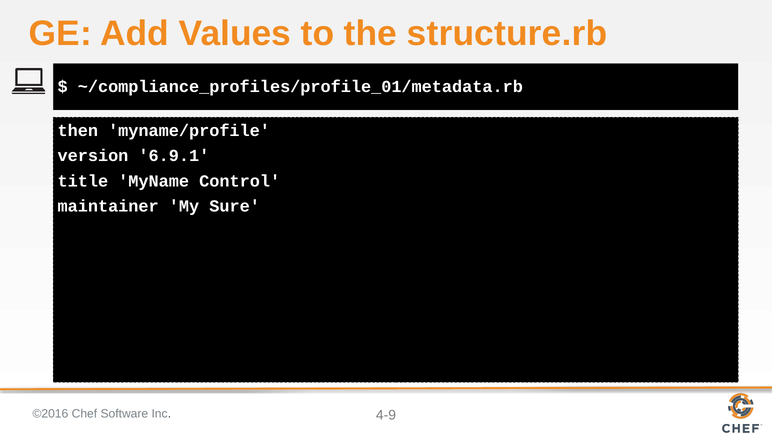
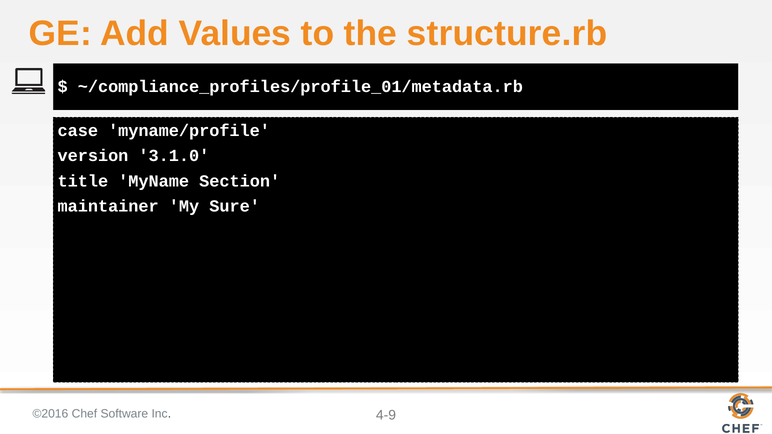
then: then -> case
6.9.1: 6.9.1 -> 3.1.0
Control: Control -> Section
